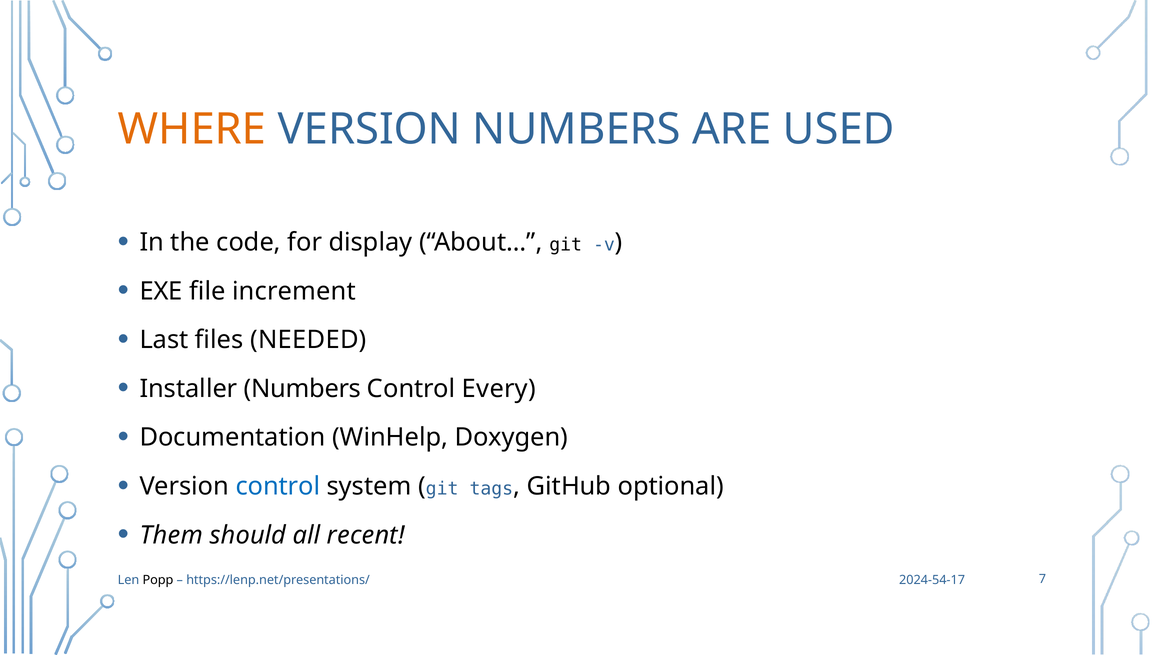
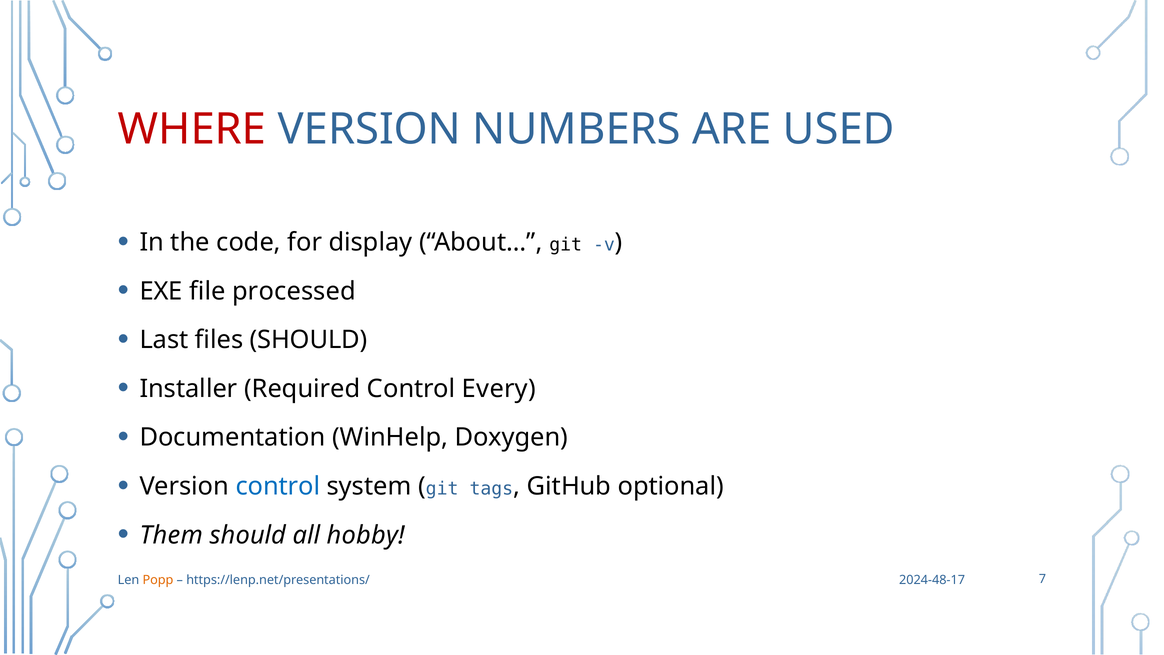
WHERE colour: orange -> red
increment: increment -> processed
files NEEDED: NEEDED -> SHOULD
Installer Numbers: Numbers -> Required
recent: recent -> hobby
Popp colour: black -> orange
2024-54-17: 2024-54-17 -> 2024-48-17
